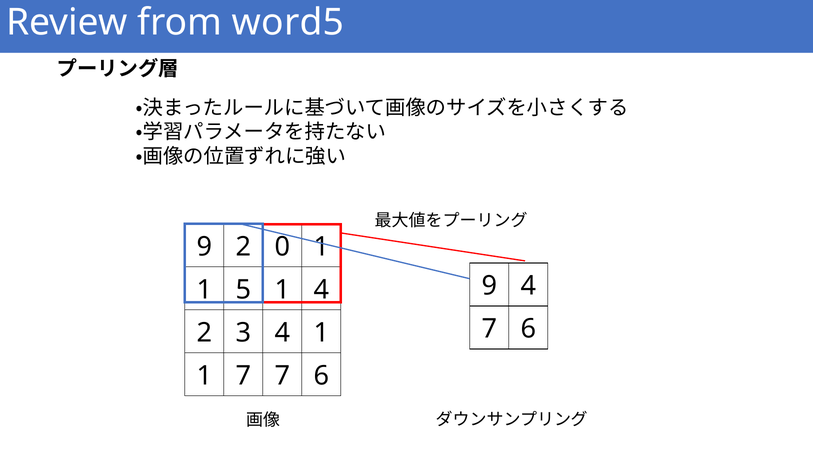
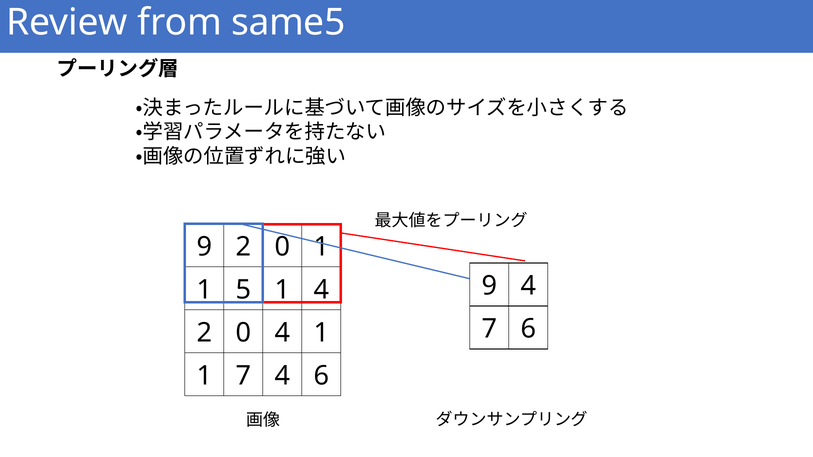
word5: word5 -> same5
3 at (243, 333): 3 -> 0
7 7: 7 -> 4
